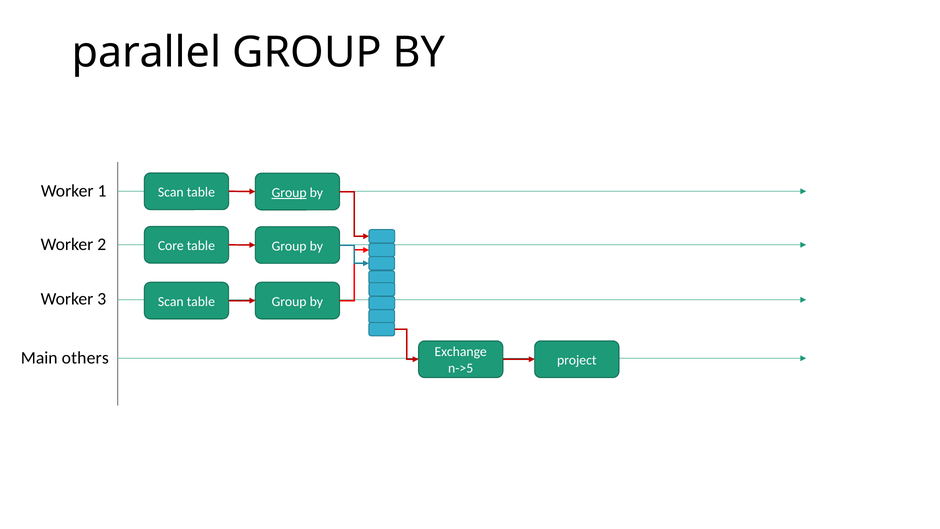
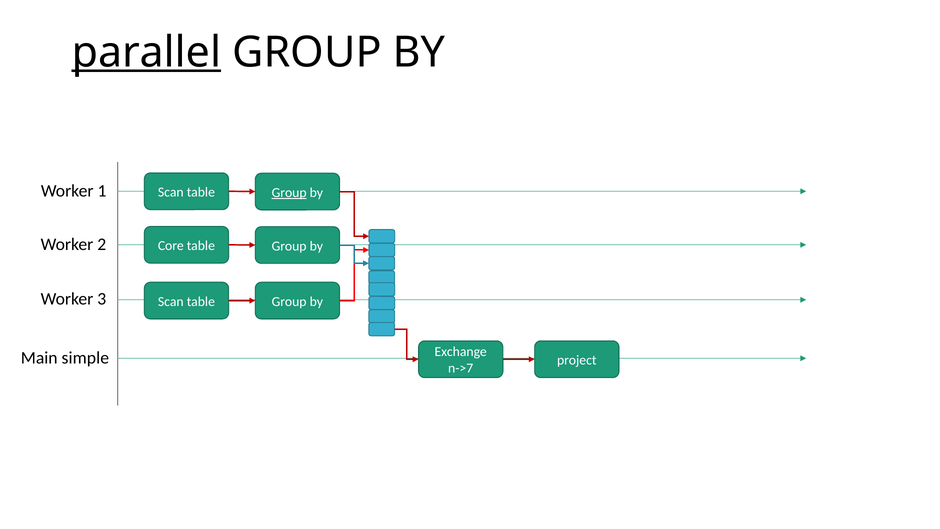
parallel underline: none -> present
others: others -> simple
n->5: n->5 -> n->7
